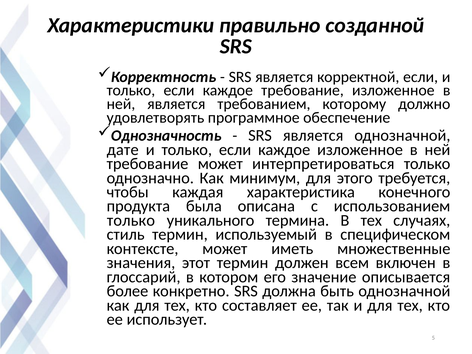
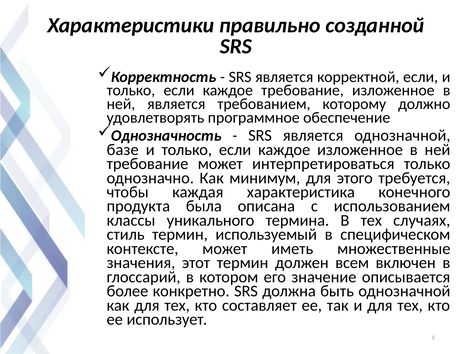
дате: дате -> базе
только at (131, 220): только -> классы
